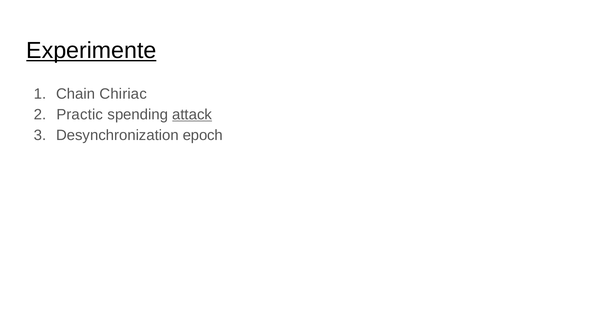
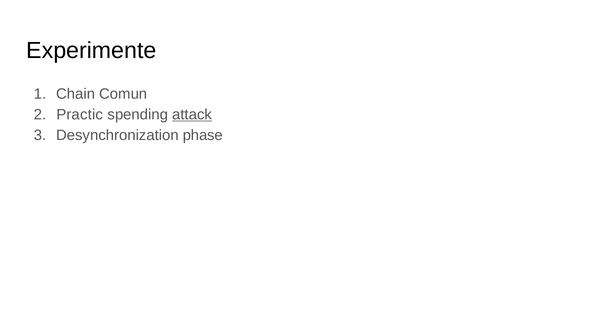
Experimente underline: present -> none
Chiriac: Chiriac -> Comun
epoch: epoch -> phase
